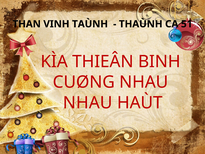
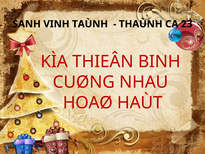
THAN: THAN -> SANH
51: 51 -> 23
NHAU at (88, 103): NHAU -> HOAØ
